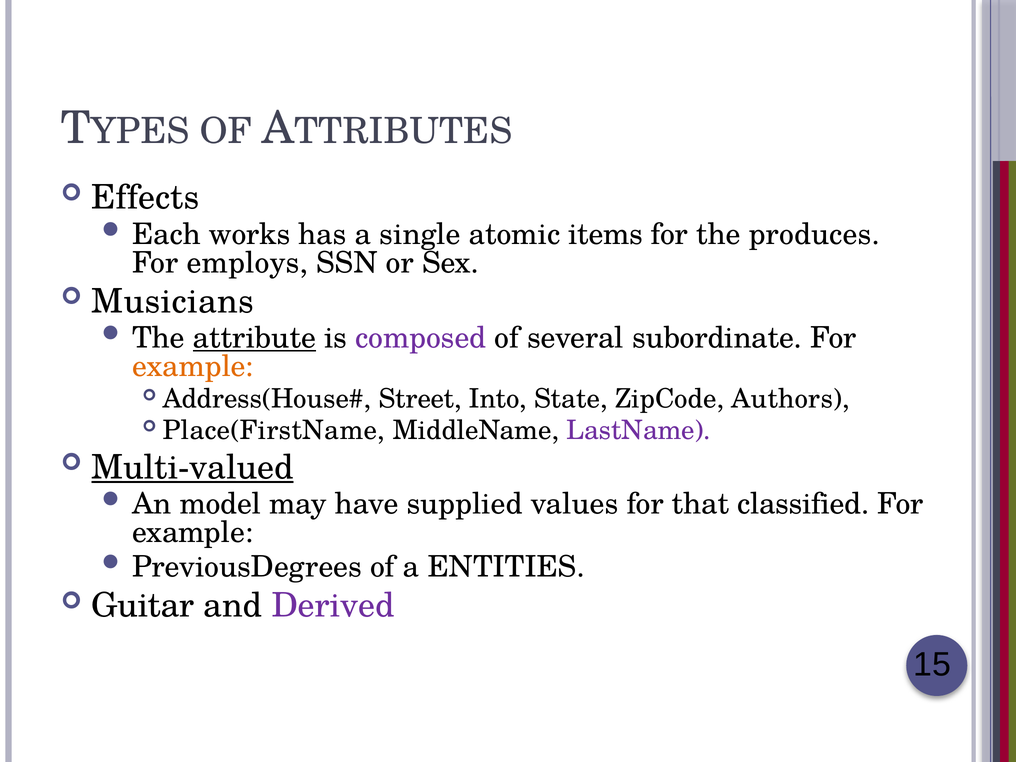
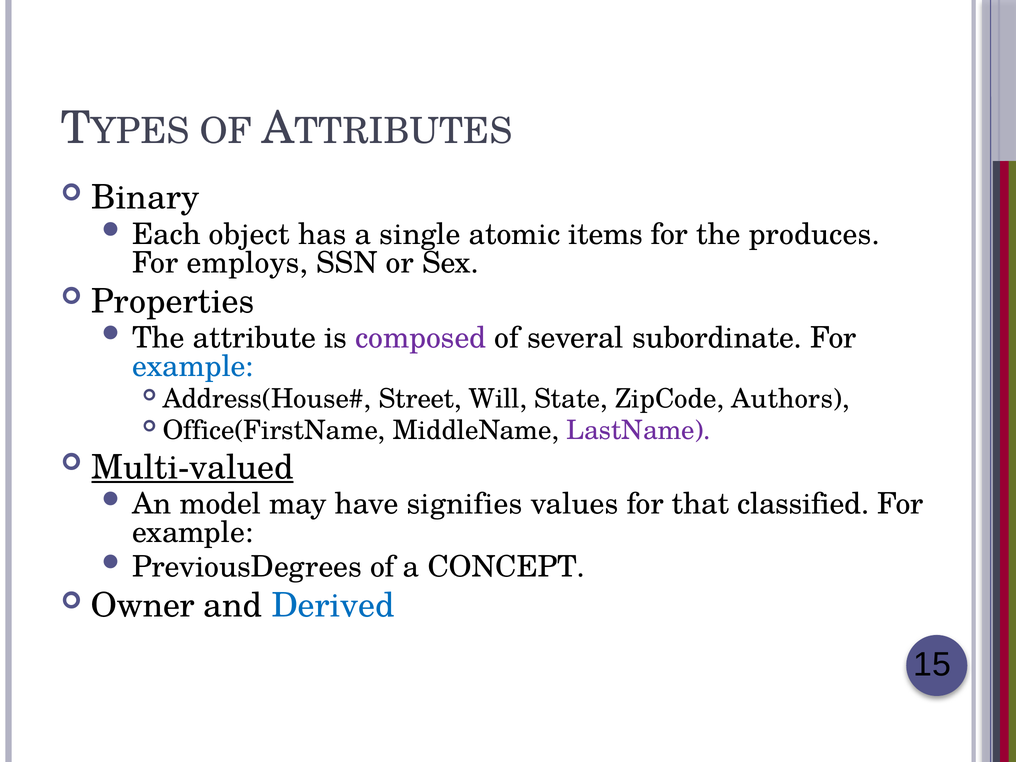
Effects: Effects -> Binary
works: works -> object
Musicians: Musicians -> Properties
attribute underline: present -> none
example at (193, 367) colour: orange -> blue
Into: Into -> Will
Place(FirstName: Place(FirstName -> Office(FirstName
supplied: supplied -> signifies
ENTITIES: ENTITIES -> CONCEPT
Guitar: Guitar -> Owner
Derived colour: purple -> blue
